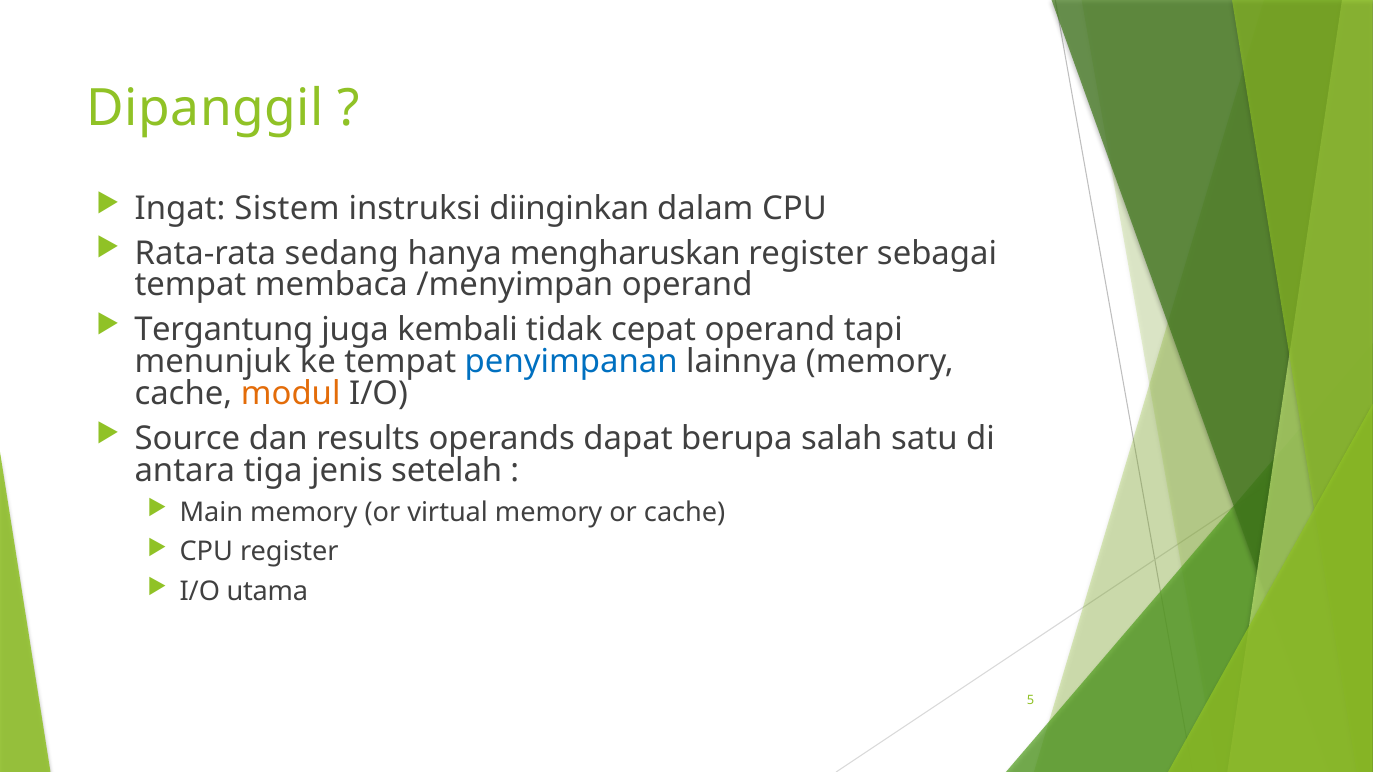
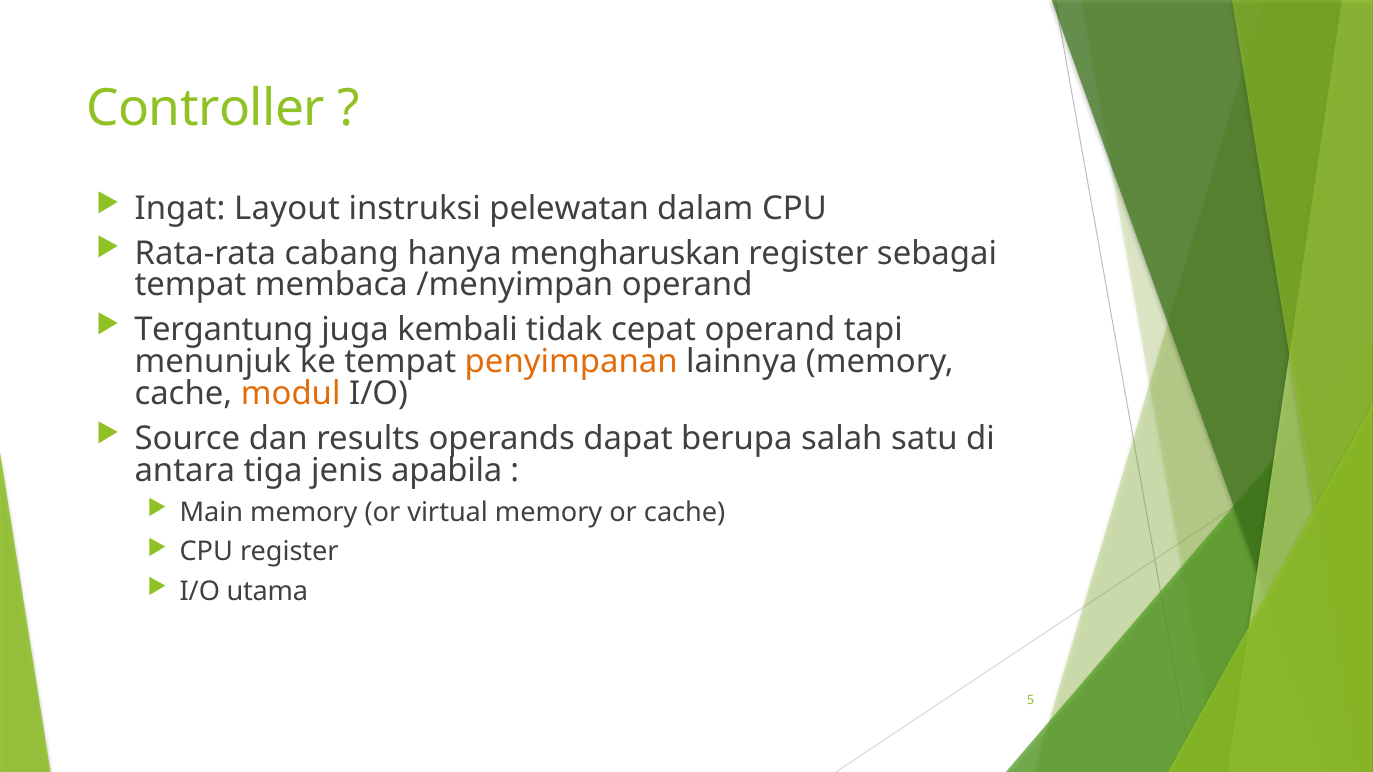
Dipanggil: Dipanggil -> Controller
Sistem: Sistem -> Layout
diinginkan: diinginkan -> pelewatan
sedang: sedang -> cabang
penyimpanan colour: blue -> orange
setelah: setelah -> apabila
